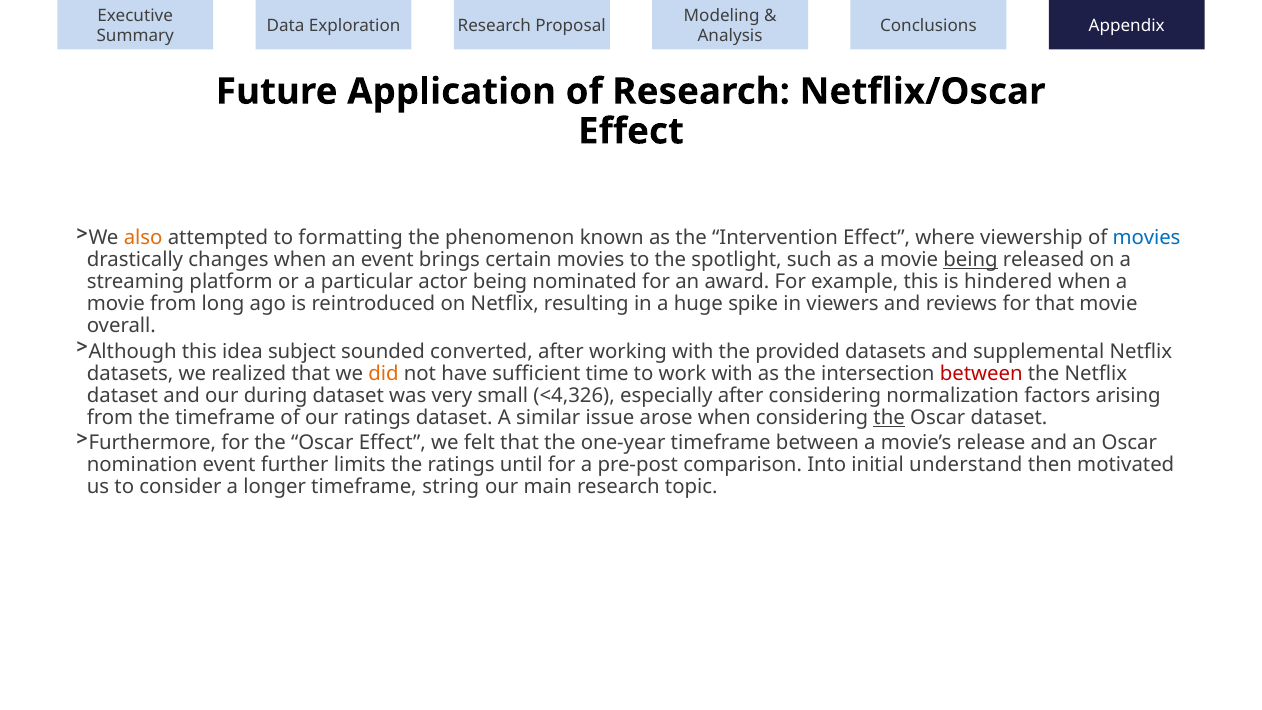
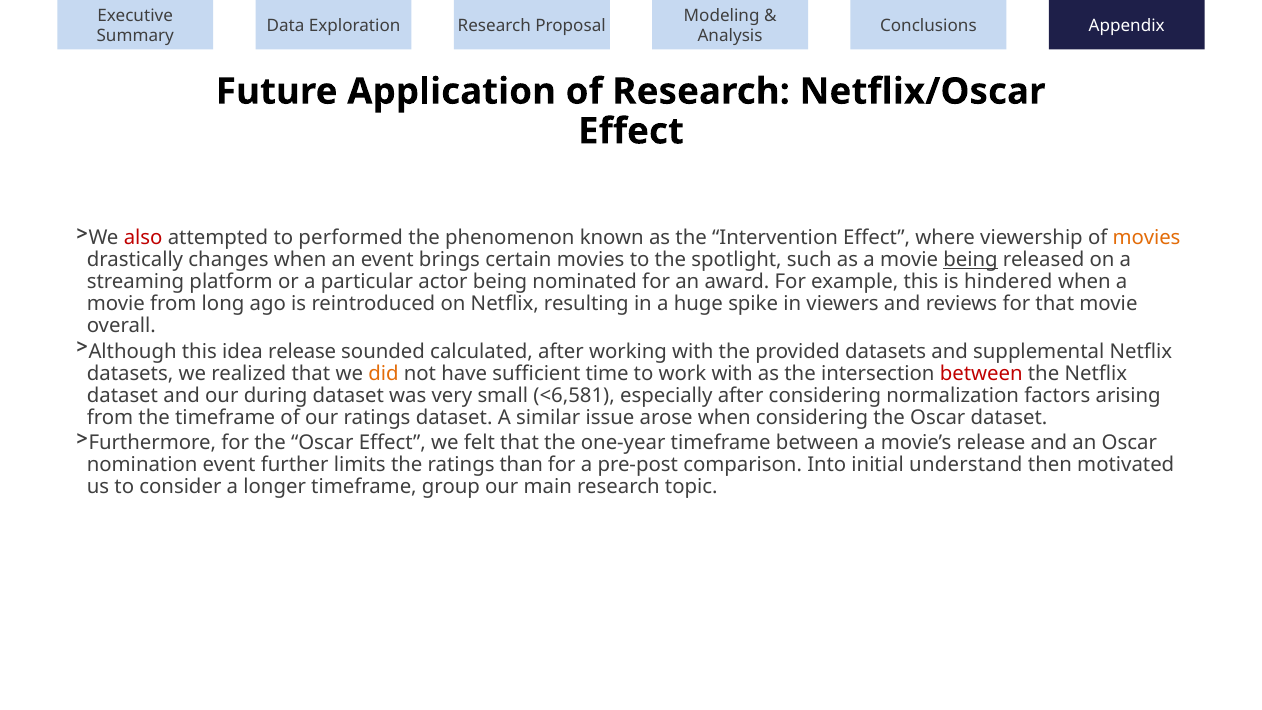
also colour: orange -> red
formatting: formatting -> performed
movies at (1147, 238) colour: blue -> orange
idea subject: subject -> release
converted: converted -> calculated
<4,326: <4,326 -> <6,581
the at (889, 417) underline: present -> none
until: until -> than
string: string -> group
